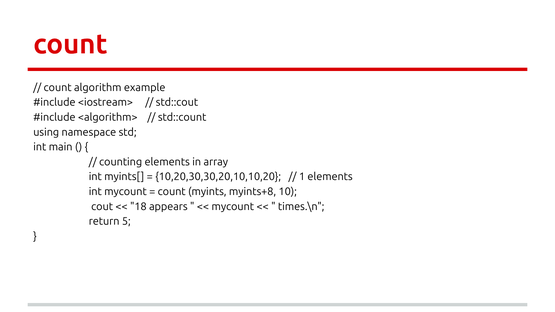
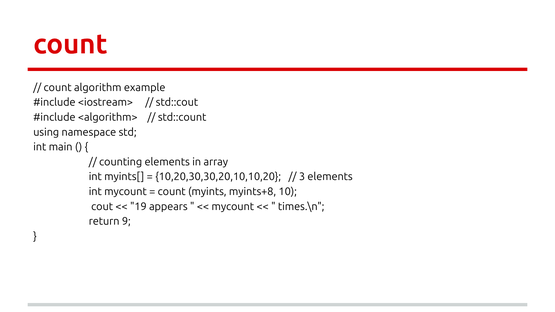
1: 1 -> 3
18: 18 -> 19
5: 5 -> 9
